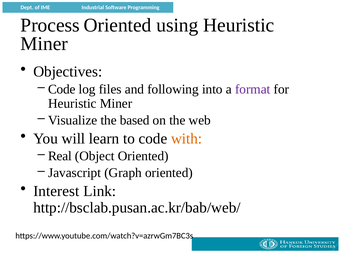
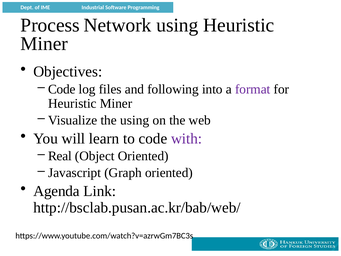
Process Oriented: Oriented -> Network
the based: based -> using
with colour: orange -> purple
Interest: Interest -> Agenda
